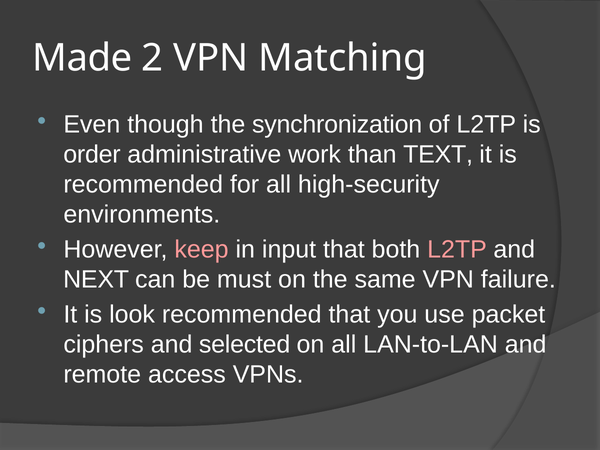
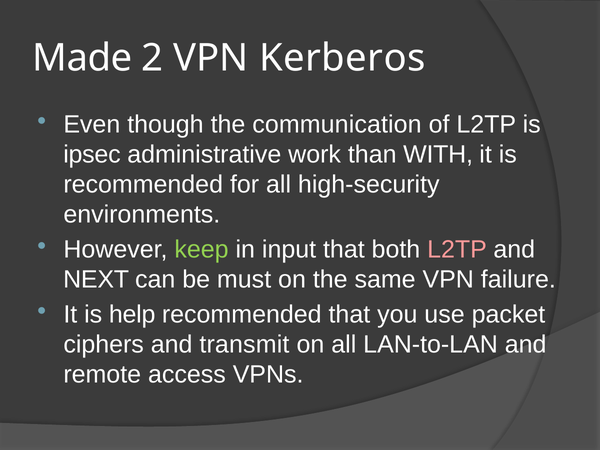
Matching: Matching -> Kerberos
synchronization: synchronization -> communication
order: order -> ipsec
TEXT: TEXT -> WITH
keep colour: pink -> light green
look: look -> help
selected: selected -> transmit
